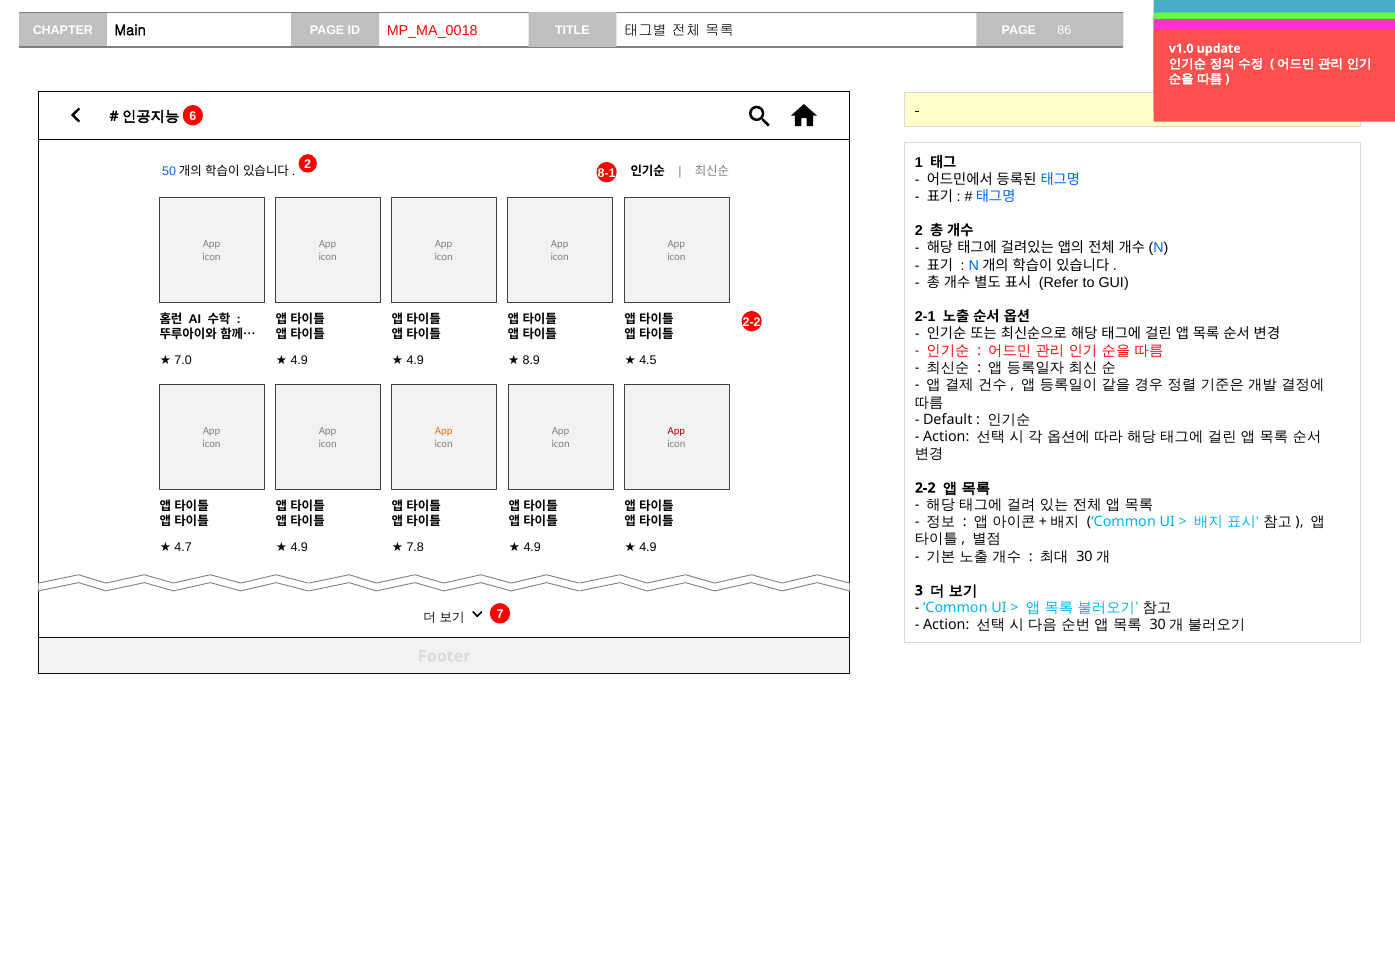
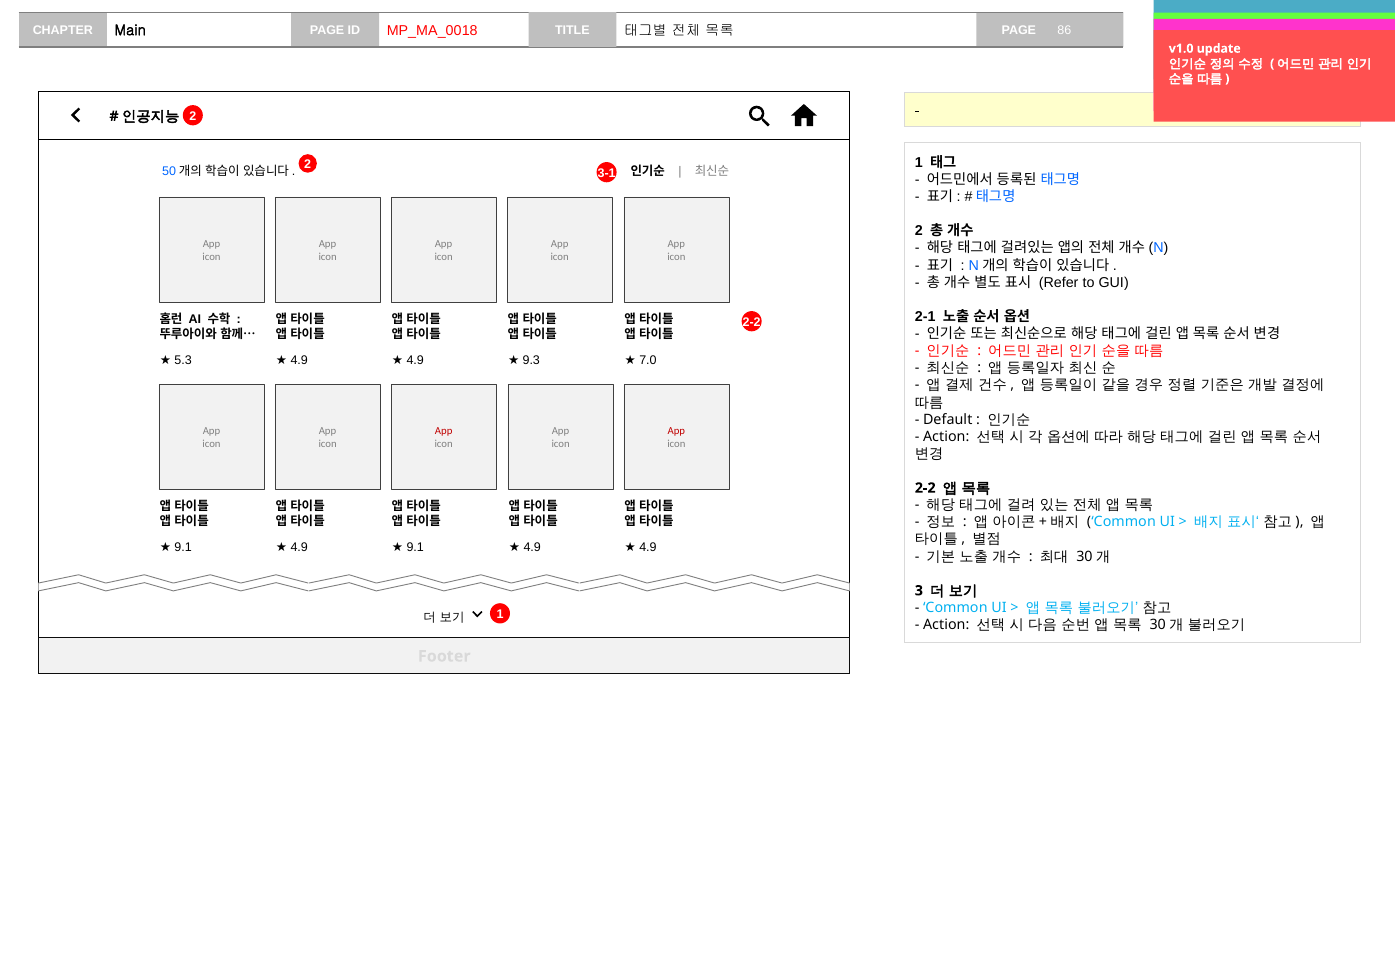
6 at (193, 116): 6 -> 2
8-1: 8-1 -> 3-1
7.0: 7.0 -> 5.3
8.9: 8.9 -> 9.3
4.5: 4.5 -> 7.0
App at (444, 432) colour: orange -> red
4.7 at (183, 548): 4.7 -> 9.1
7.8 at (415, 548): 7.8 -> 9.1
7 at (500, 615): 7 -> 1
